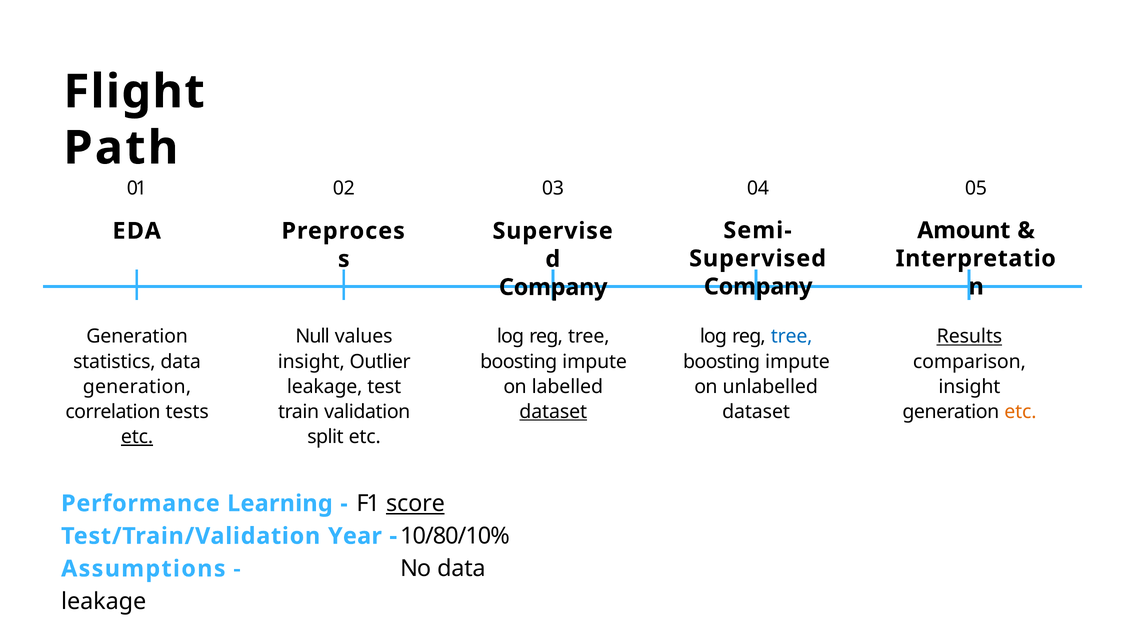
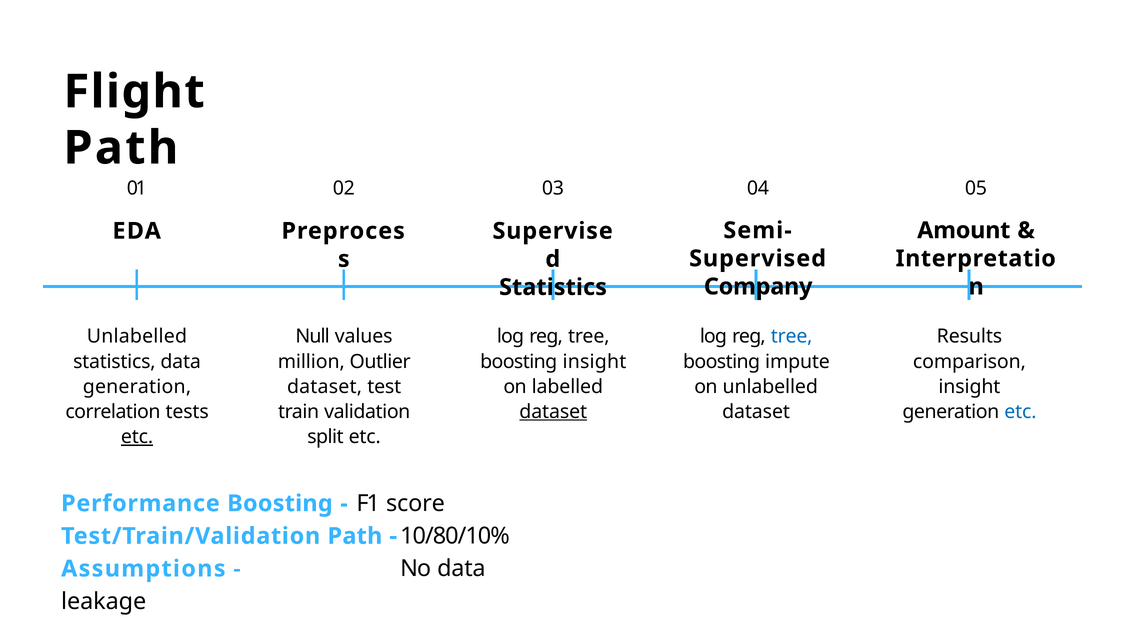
Company at (553, 287): Company -> Statistics
Generation at (137, 336): Generation -> Unlabelled
Results underline: present -> none
insight at (311, 361): insight -> million
impute at (595, 361): impute -> insight
leakage at (325, 387): leakage -> dataset
etc at (1020, 412) colour: orange -> blue
Performance Learning: Learning -> Boosting
score underline: present -> none
Test/Train/Validation Year: Year -> Path
